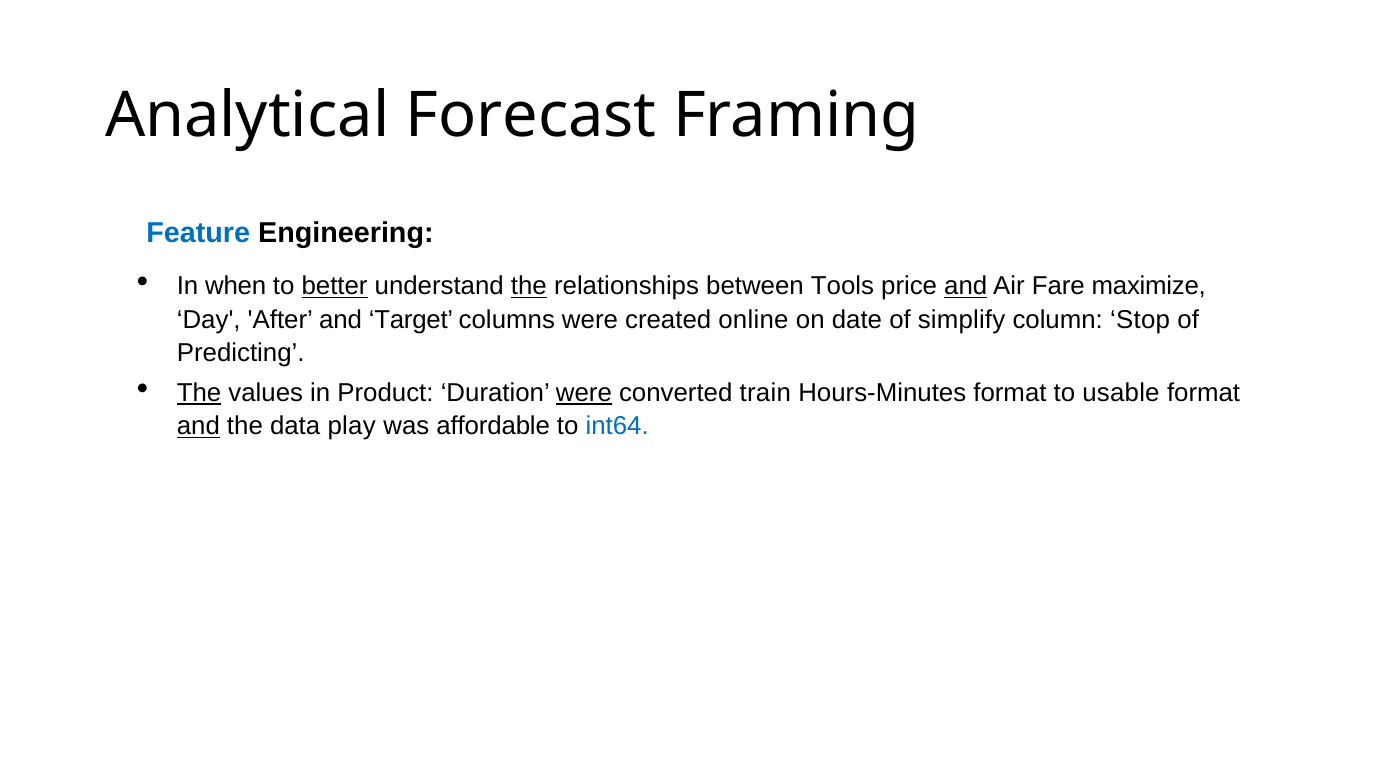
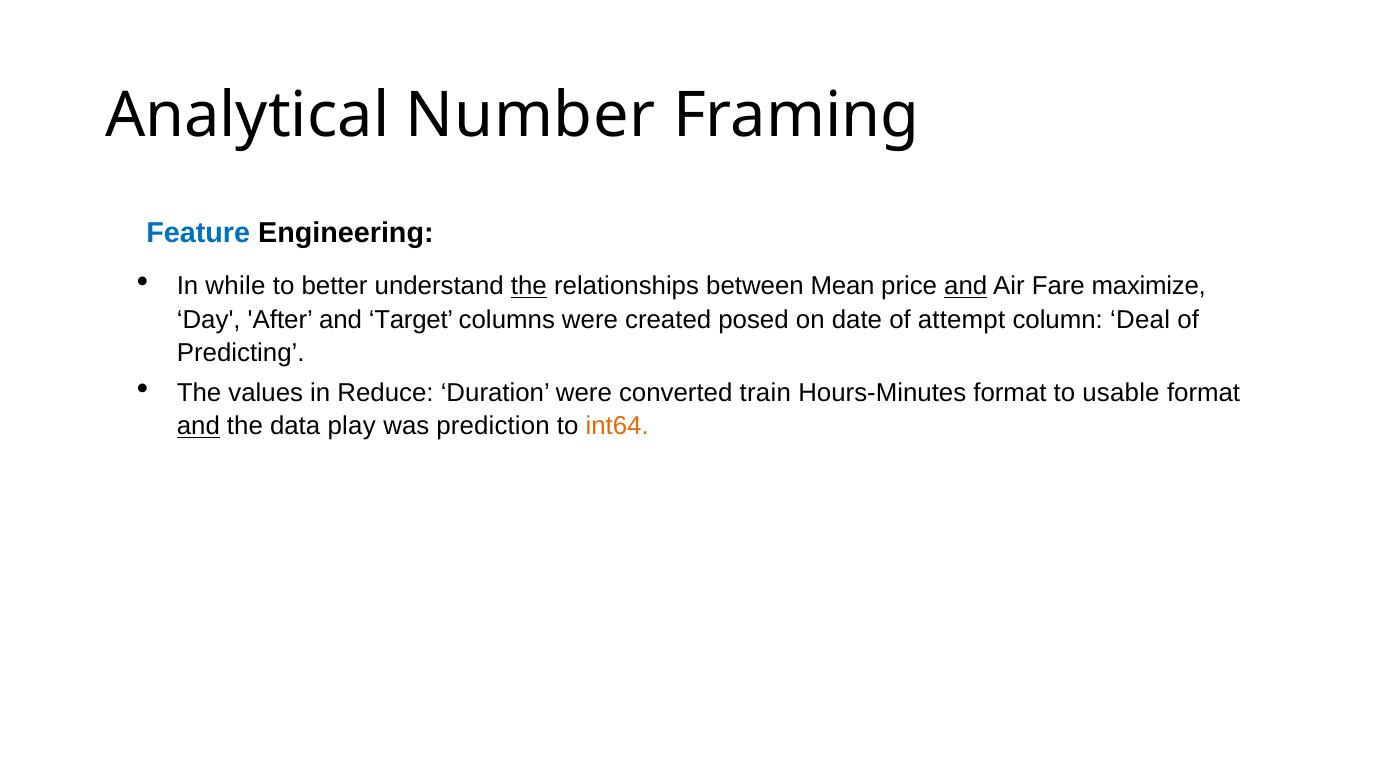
Forecast: Forecast -> Number
when: when -> while
better underline: present -> none
Tools: Tools -> Mean
online: online -> posed
simplify: simplify -> attempt
Stop: Stop -> Deal
The at (199, 393) underline: present -> none
Product: Product -> Reduce
were at (584, 393) underline: present -> none
affordable: affordable -> prediction
int64 colour: blue -> orange
